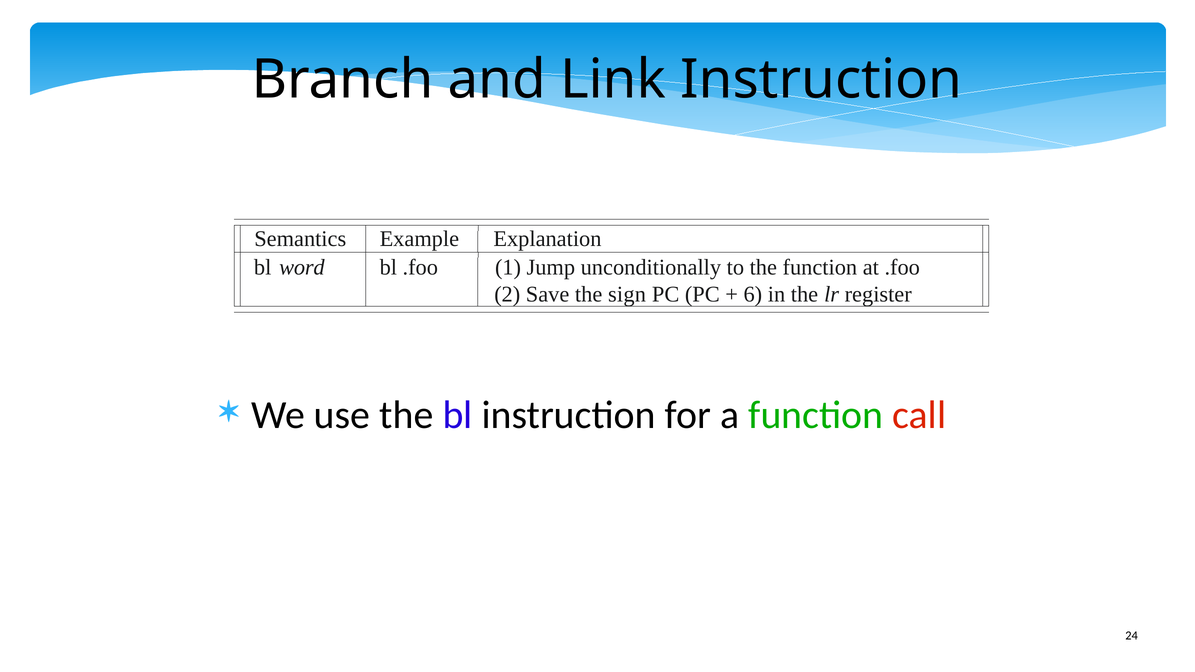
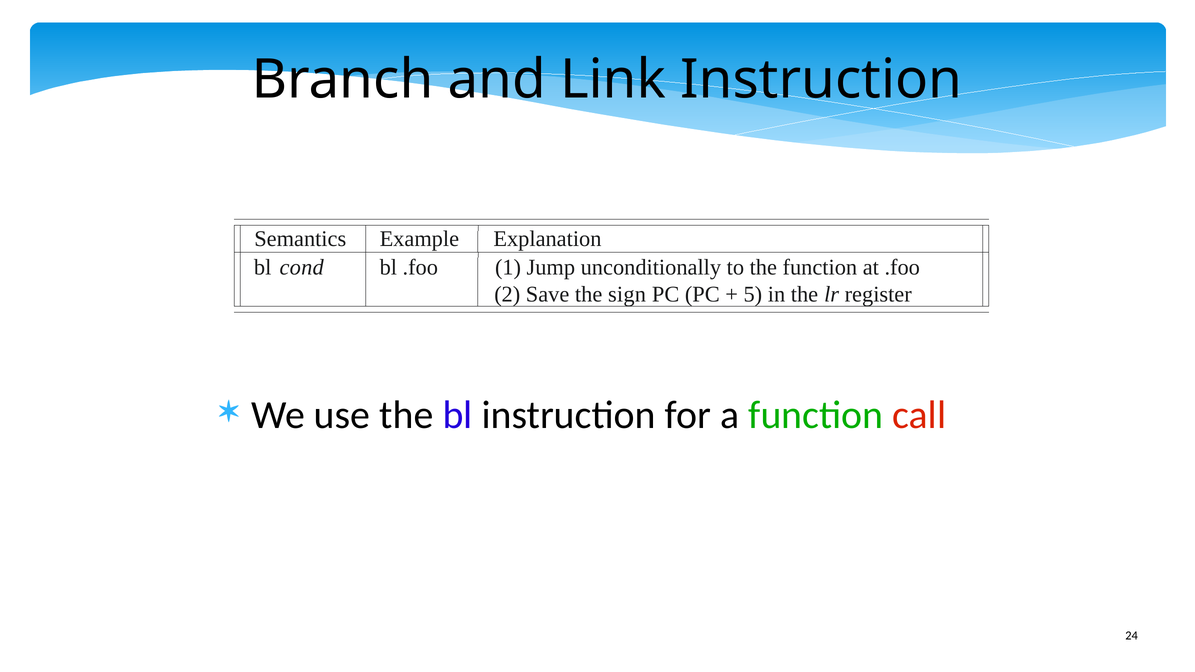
word: word -> cond
6: 6 -> 5
